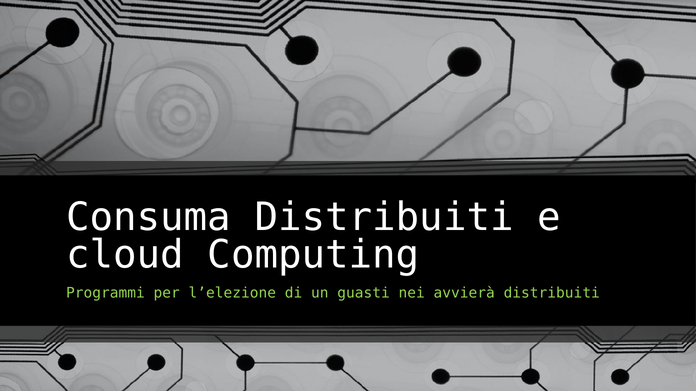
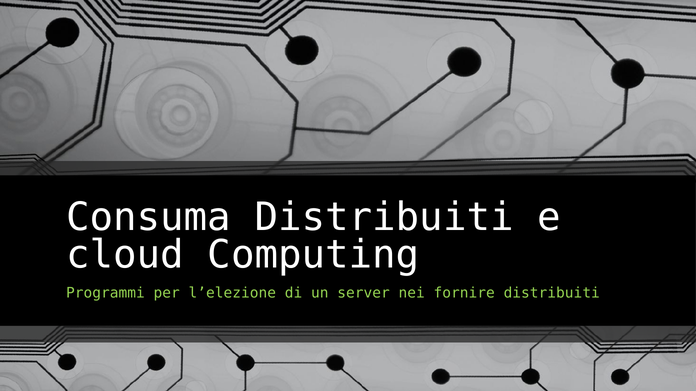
guasti: guasti -> server
avvierà: avvierà -> fornire
